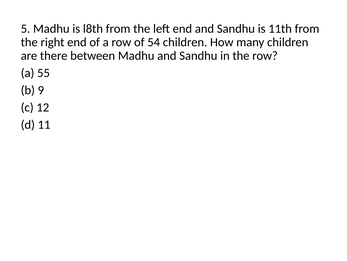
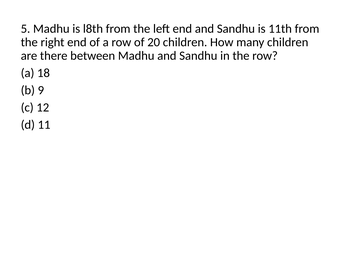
54: 54 -> 20
55: 55 -> 18
